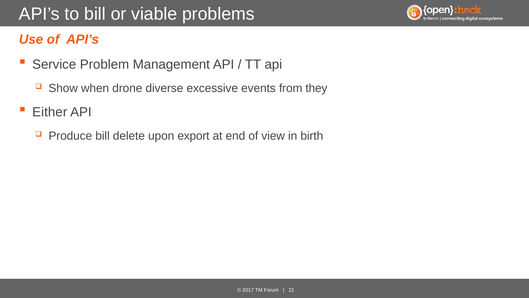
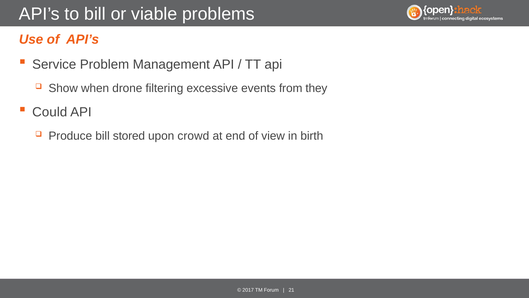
diverse: diverse -> filtering
Either: Either -> Could
delete: delete -> stored
export: export -> crowd
